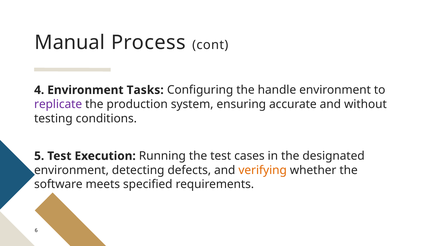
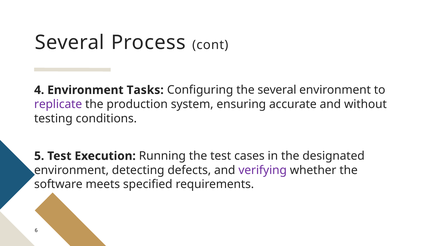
Manual at (70, 42): Manual -> Several
the handle: handle -> several
verifying colour: orange -> purple
